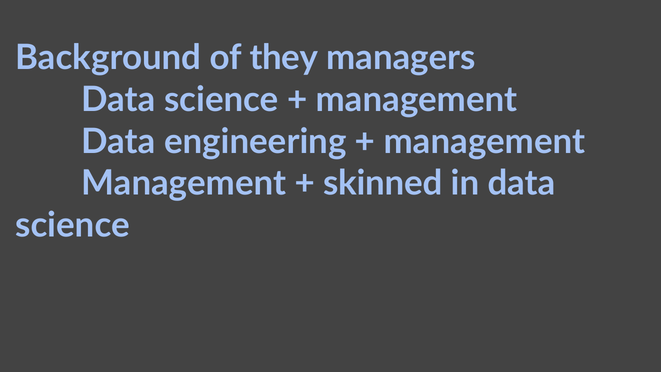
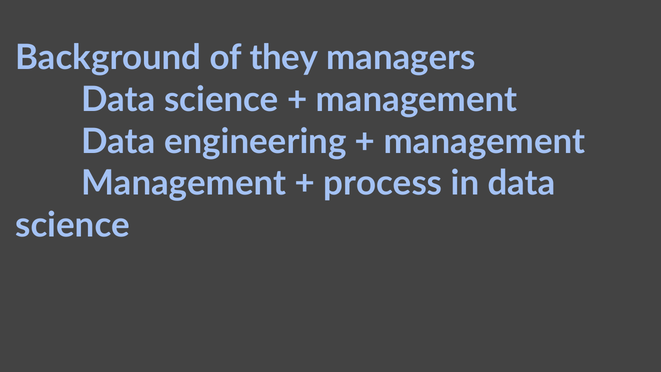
skinned: skinned -> process
